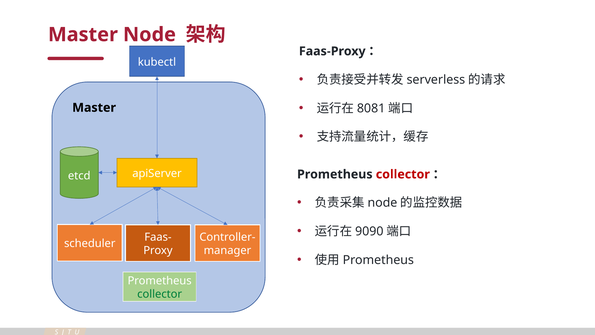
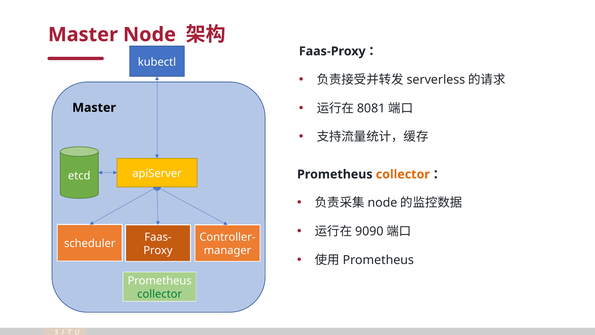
collector at (403, 174) colour: red -> orange
